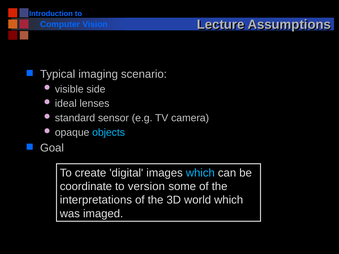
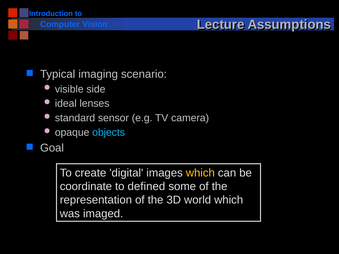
which at (200, 173) colour: light blue -> yellow
version: version -> defined
interpretations: interpretations -> representation
